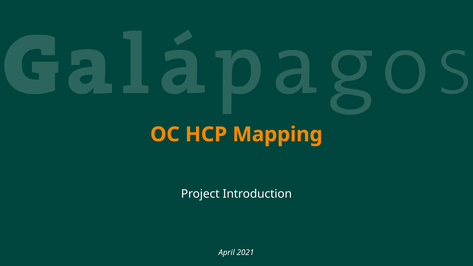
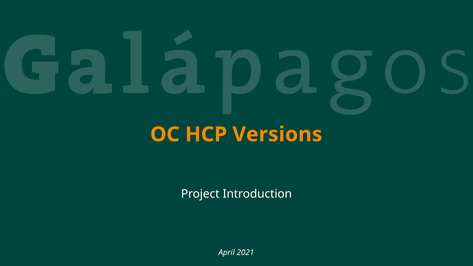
Mapping: Mapping -> Versions
